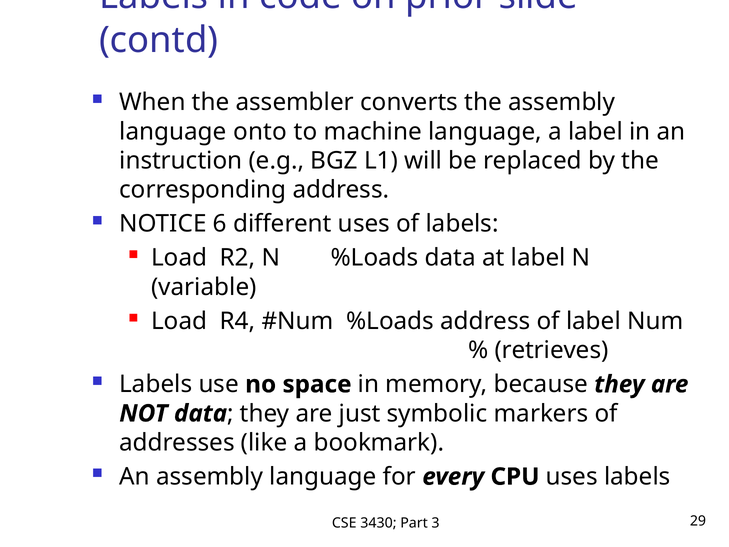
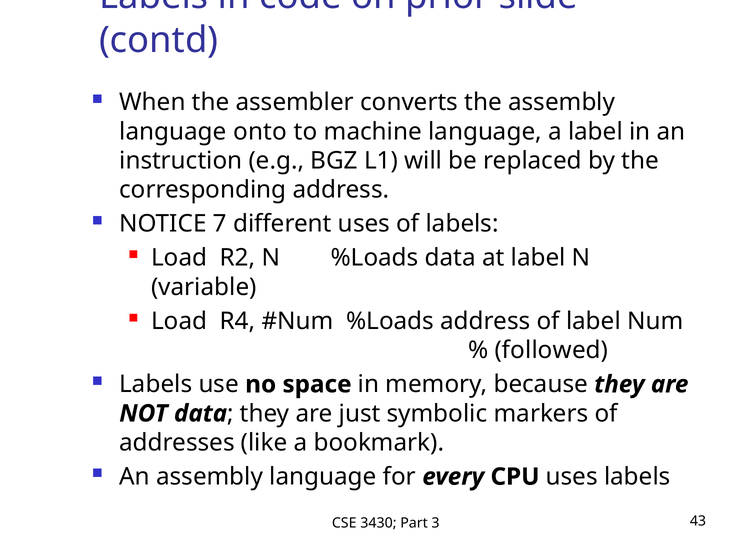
6: 6 -> 7
retrieves: retrieves -> followed
29: 29 -> 43
